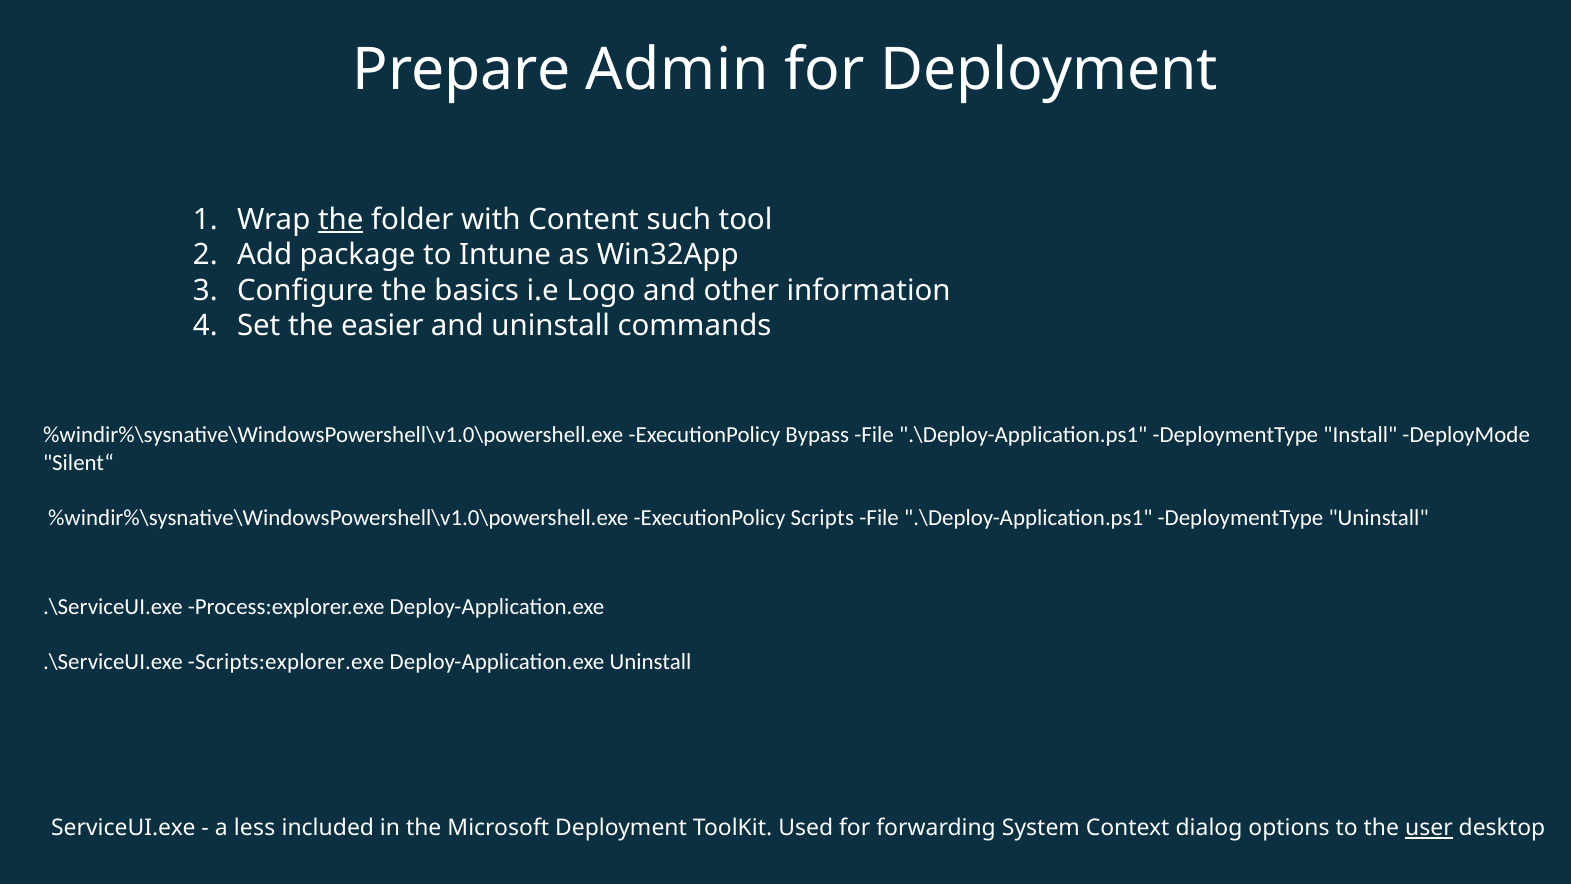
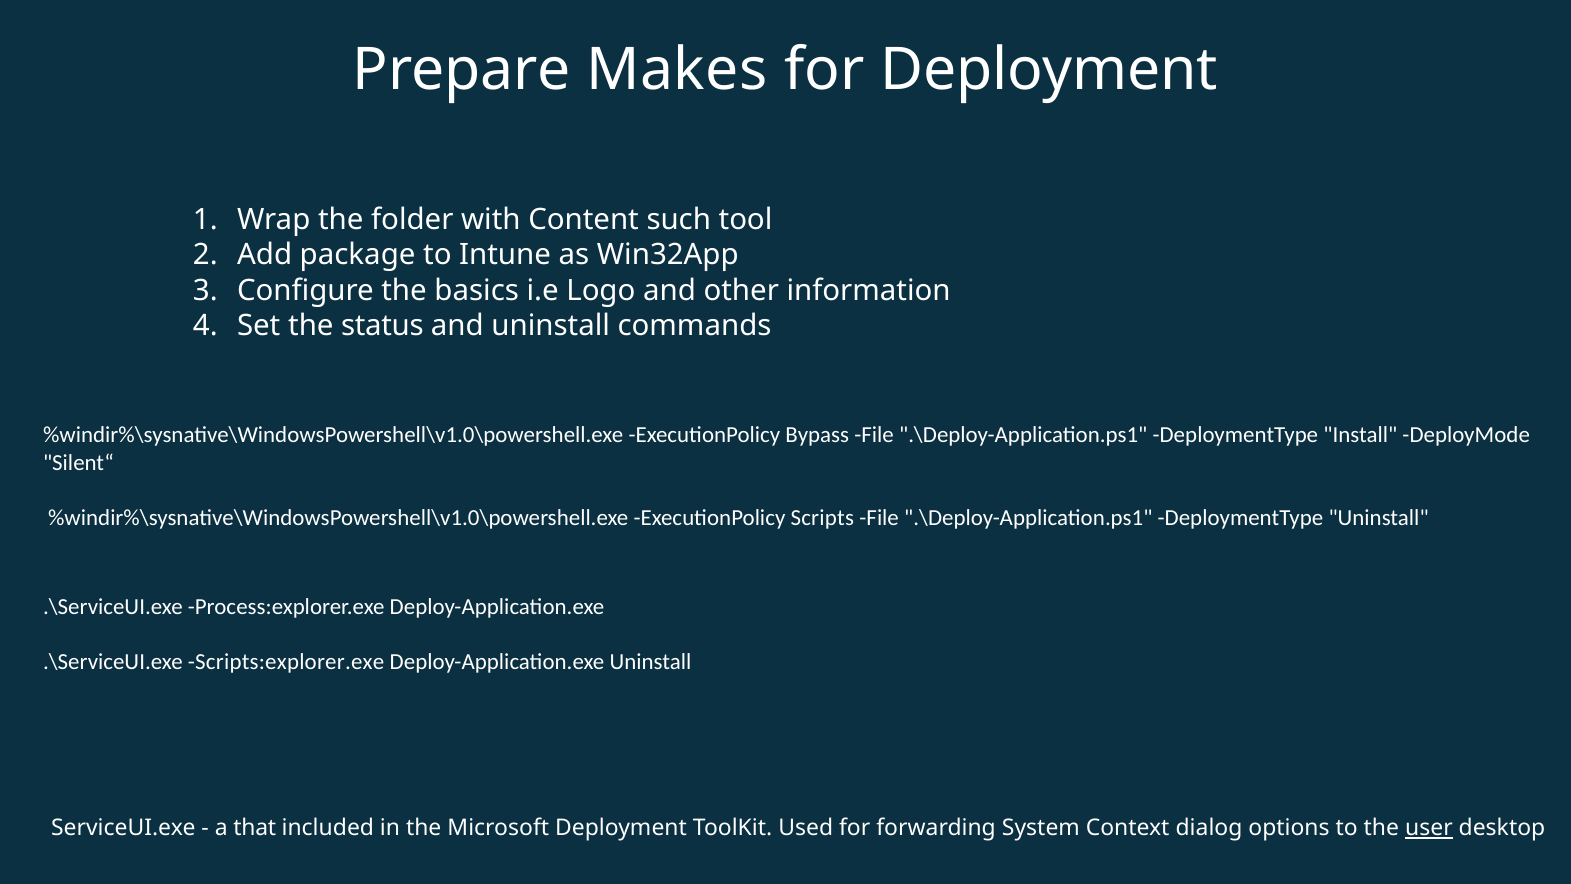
Admin: Admin -> Makes
the at (341, 220) underline: present -> none
easier: easier -> status
less: less -> that
